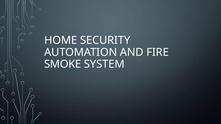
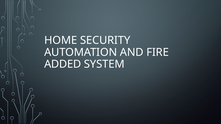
SMOKE: SMOKE -> ADDED
